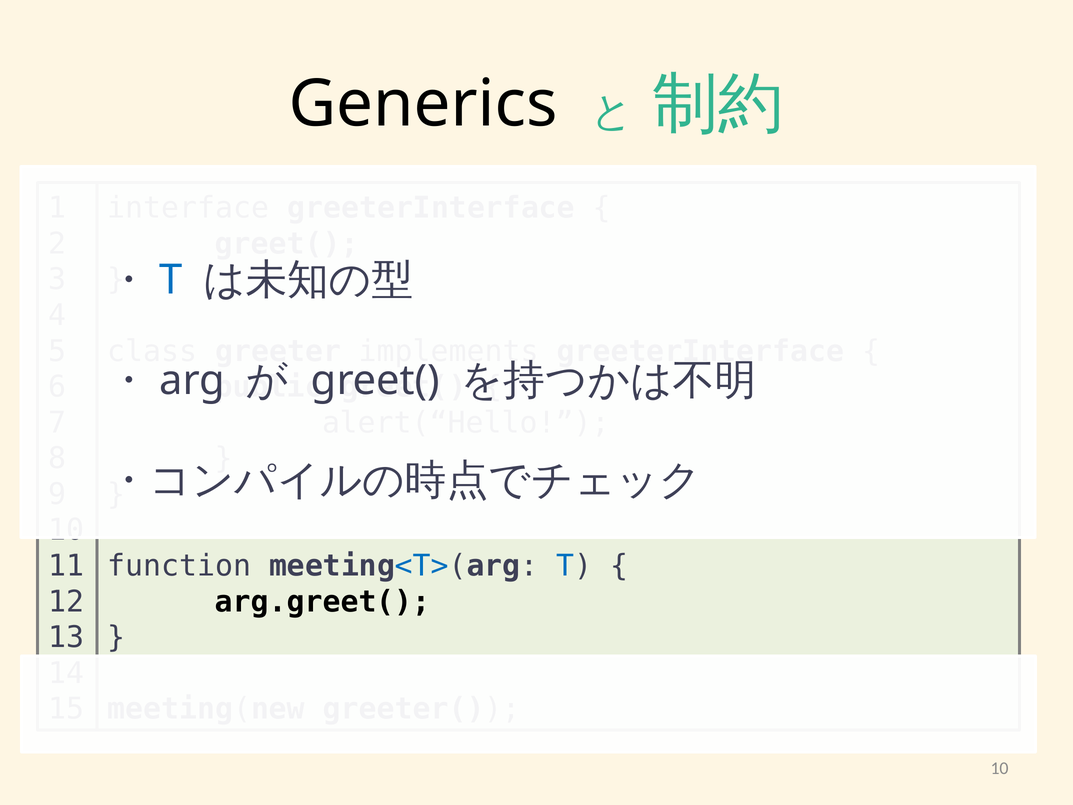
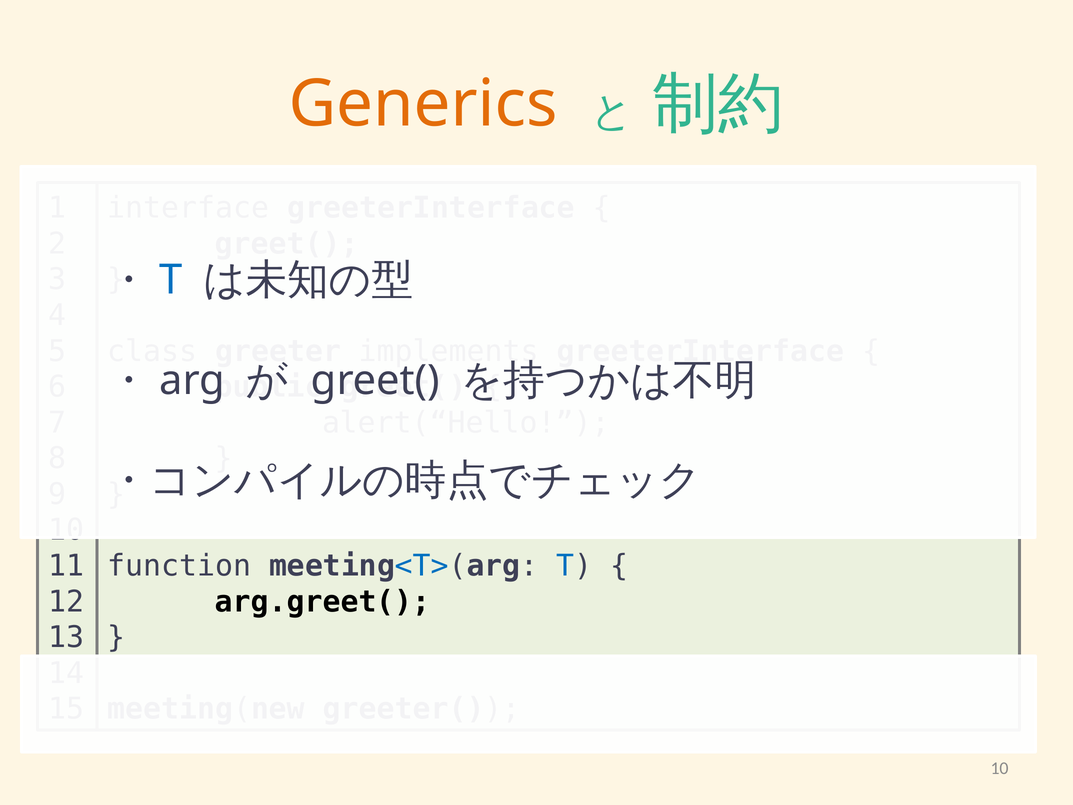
Generics colour: black -> orange
